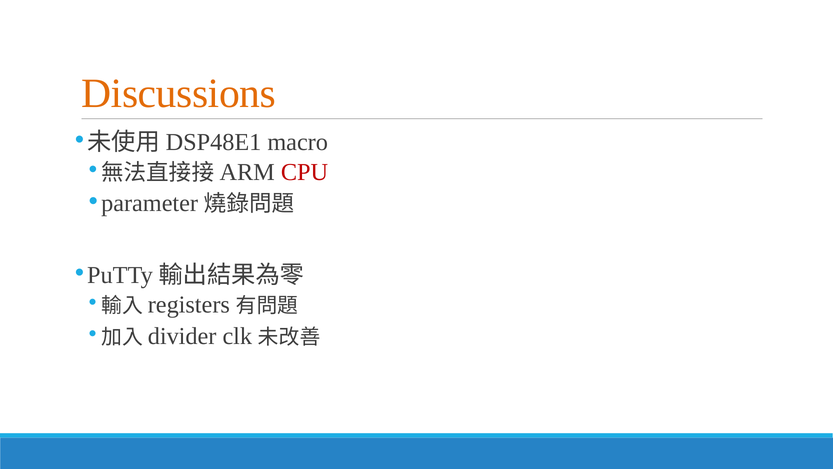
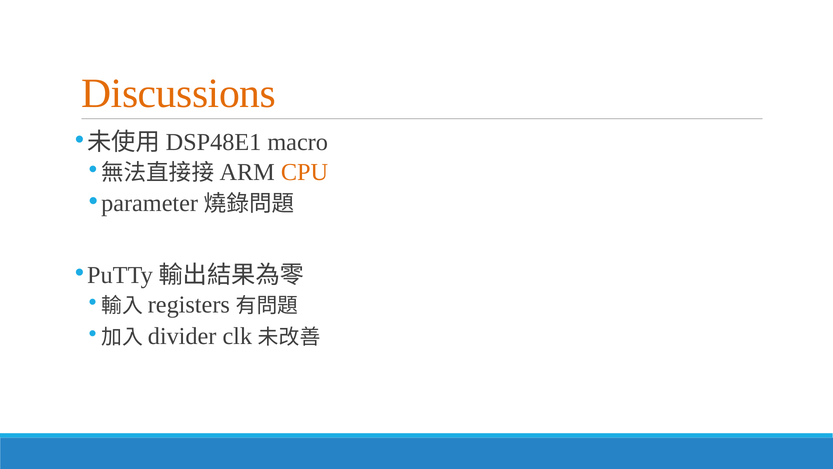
CPU colour: red -> orange
